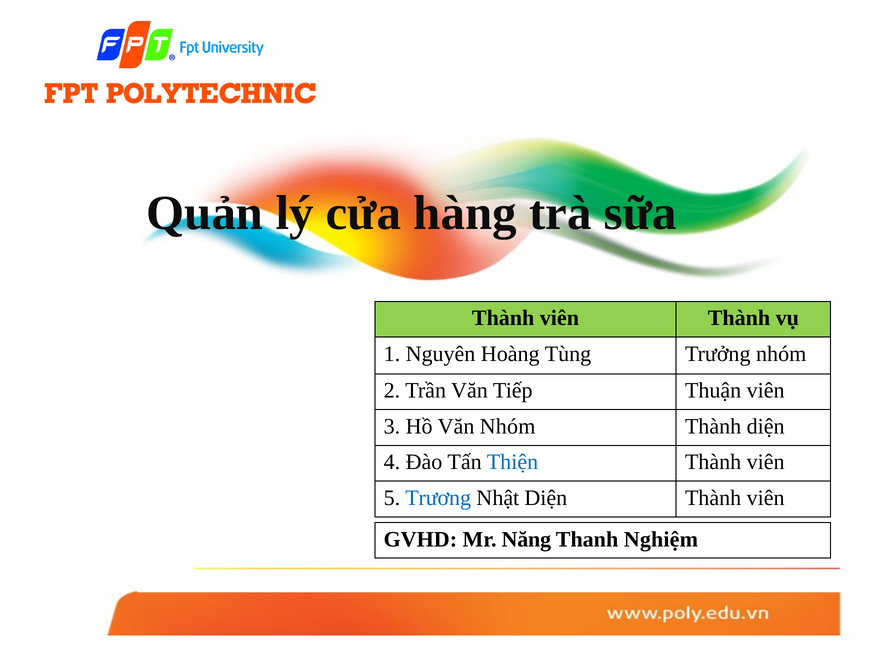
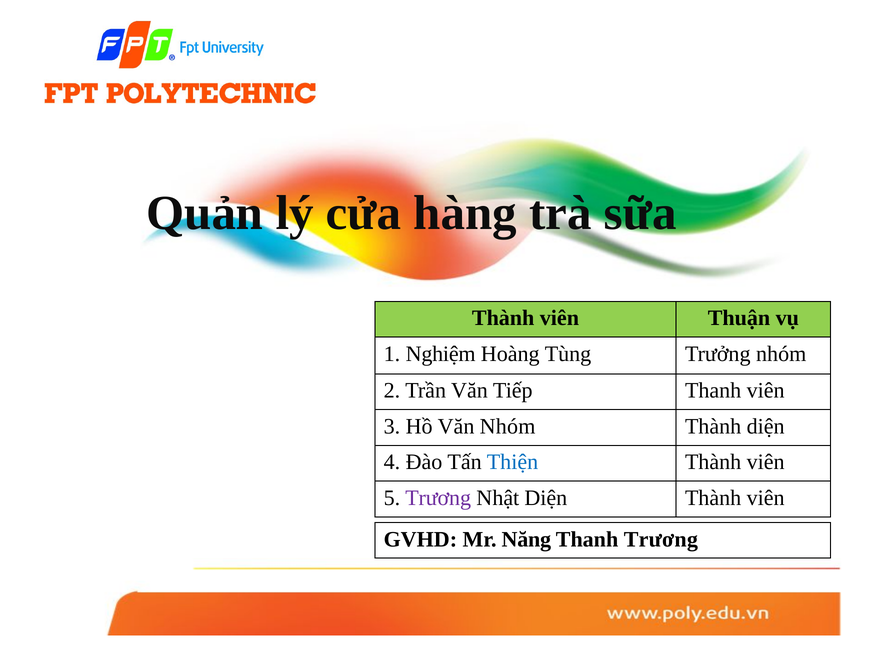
viên Thành: Thành -> Thuận
Nguyên: Nguyên -> Nghiệm
Tiếp Thuận: Thuận -> Thanh
Trương at (438, 498) colour: blue -> purple
Thanh Nghiệm: Nghiệm -> Trương
